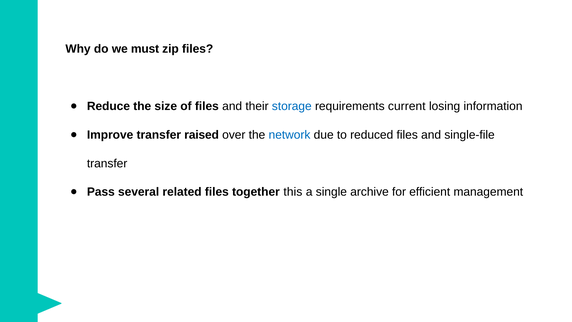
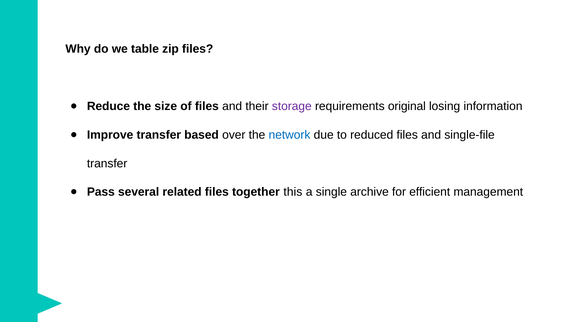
must: must -> table
storage colour: blue -> purple
current: current -> original
raised: raised -> based
